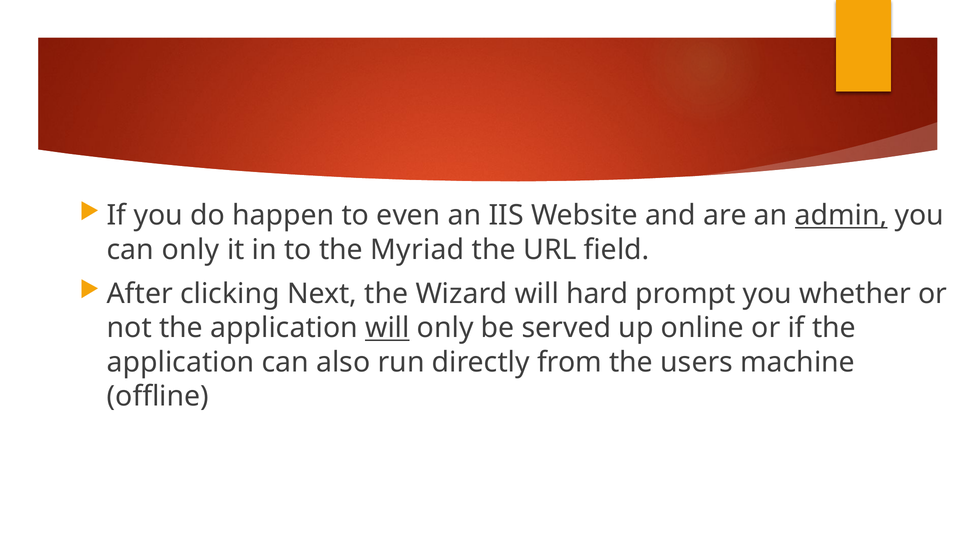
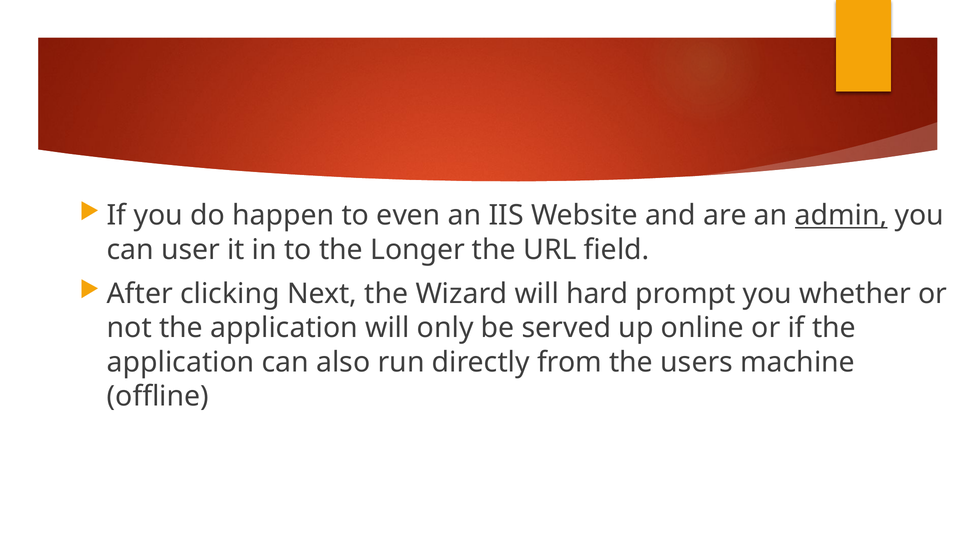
can only: only -> user
Myriad: Myriad -> Longer
will at (387, 328) underline: present -> none
